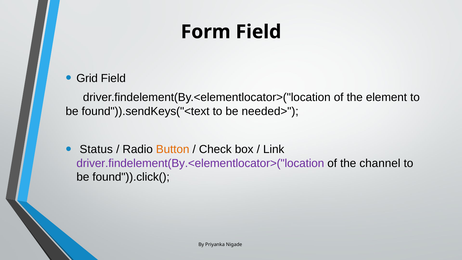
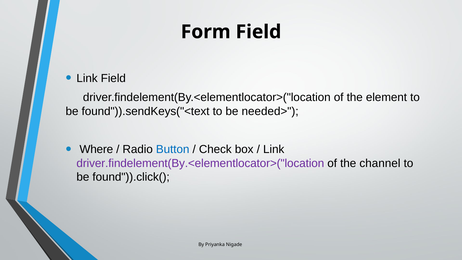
Grid at (87, 78): Grid -> Link
Status: Status -> Where
Button colour: orange -> blue
